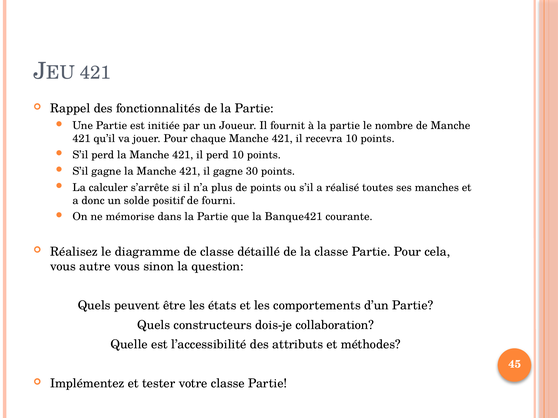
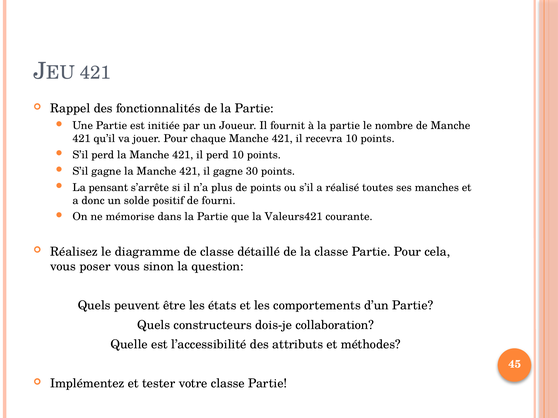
calculer: calculer -> pensant
Banque421: Banque421 -> Valeurs421
autre: autre -> poser
